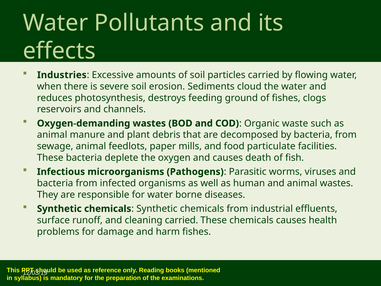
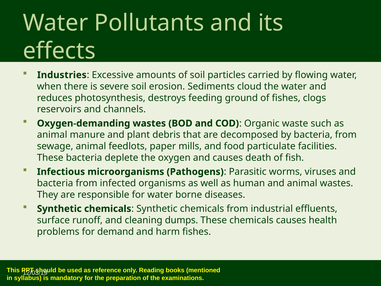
cleaning carried: carried -> dumps
damage: damage -> demand
